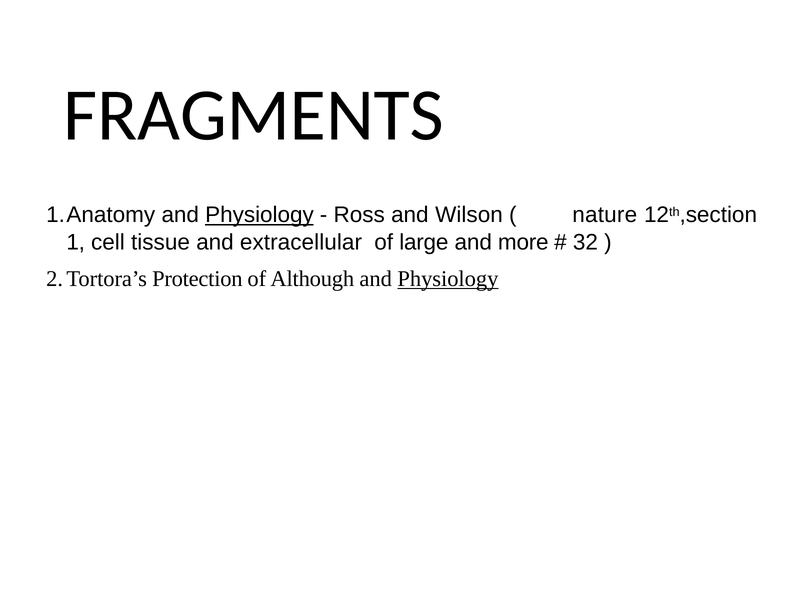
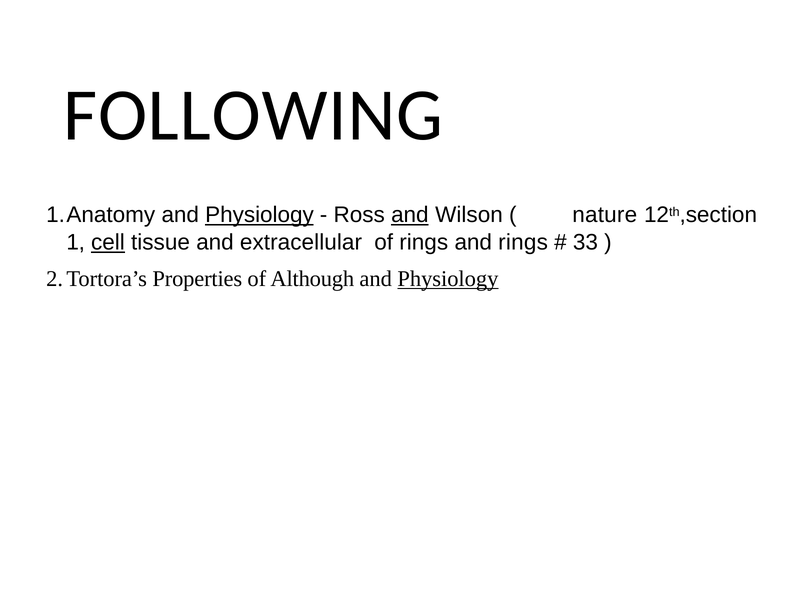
FRAGMENTS: FRAGMENTS -> FOLLOWING
and at (410, 215) underline: none -> present
cell underline: none -> present
of large: large -> rings
and more: more -> rings
32: 32 -> 33
Protection: Protection -> Properties
